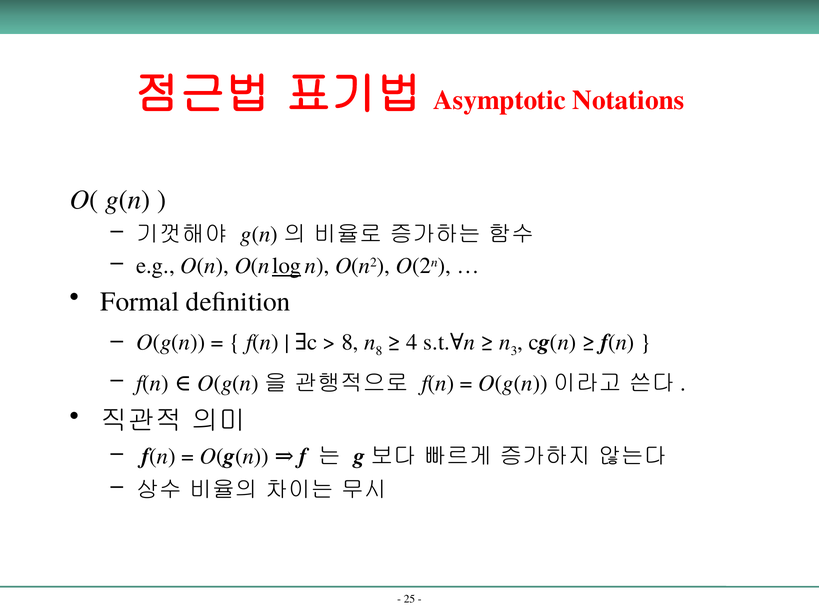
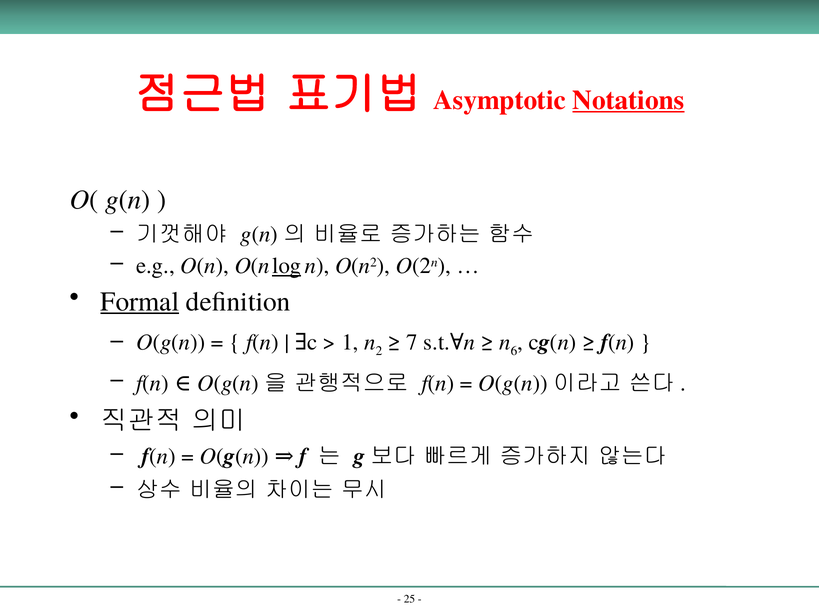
Notations underline: none -> present
Formal underline: none -> present
8 at (350, 342): 8 -> 1
n 8: 8 -> 2
4: 4 -> 7
3: 3 -> 6
